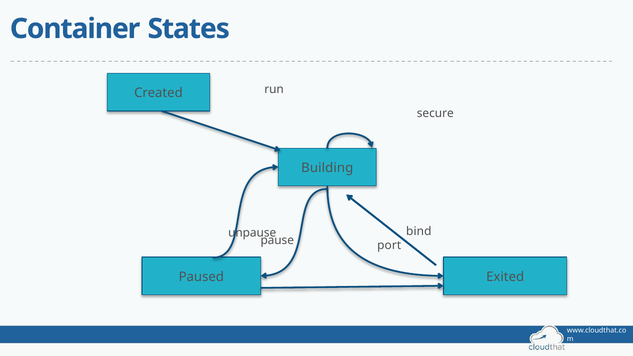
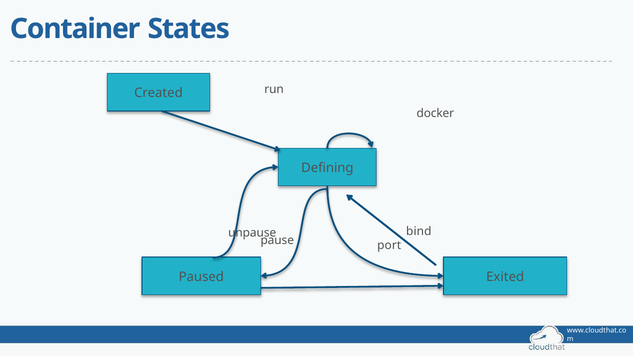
secure: secure -> docker
Building: Building -> Defining
